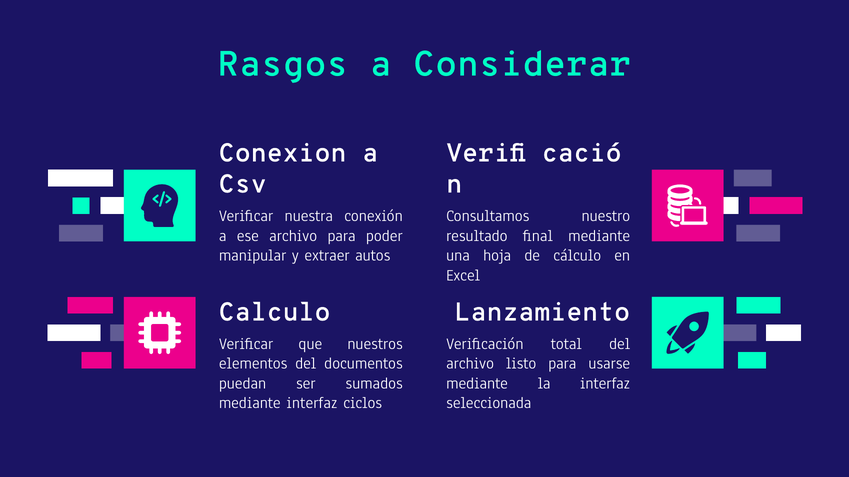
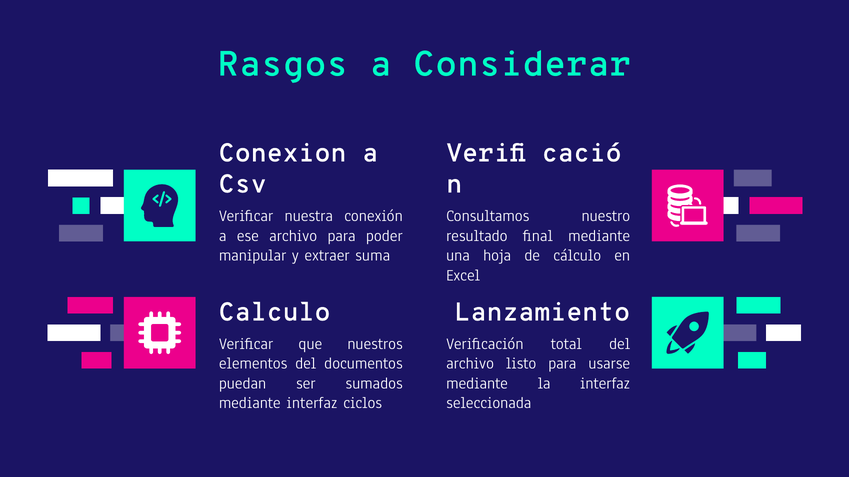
autos: autos -> suma
